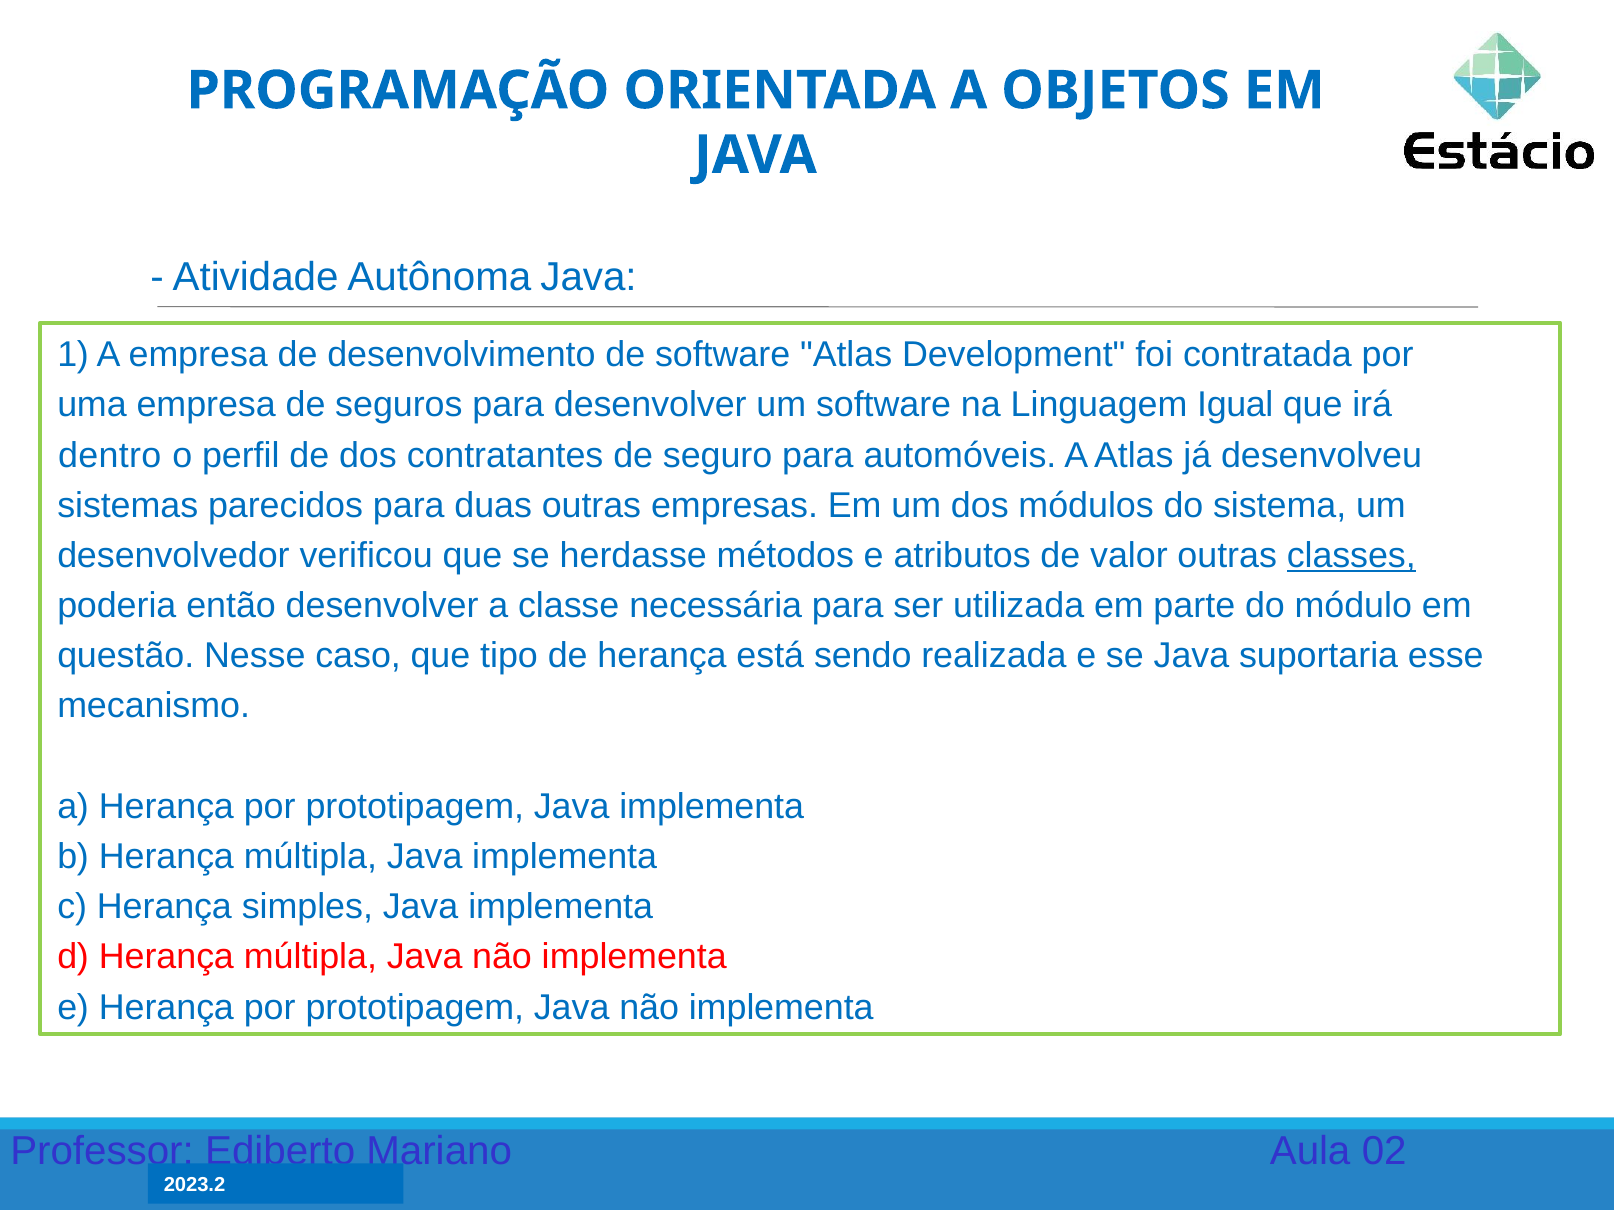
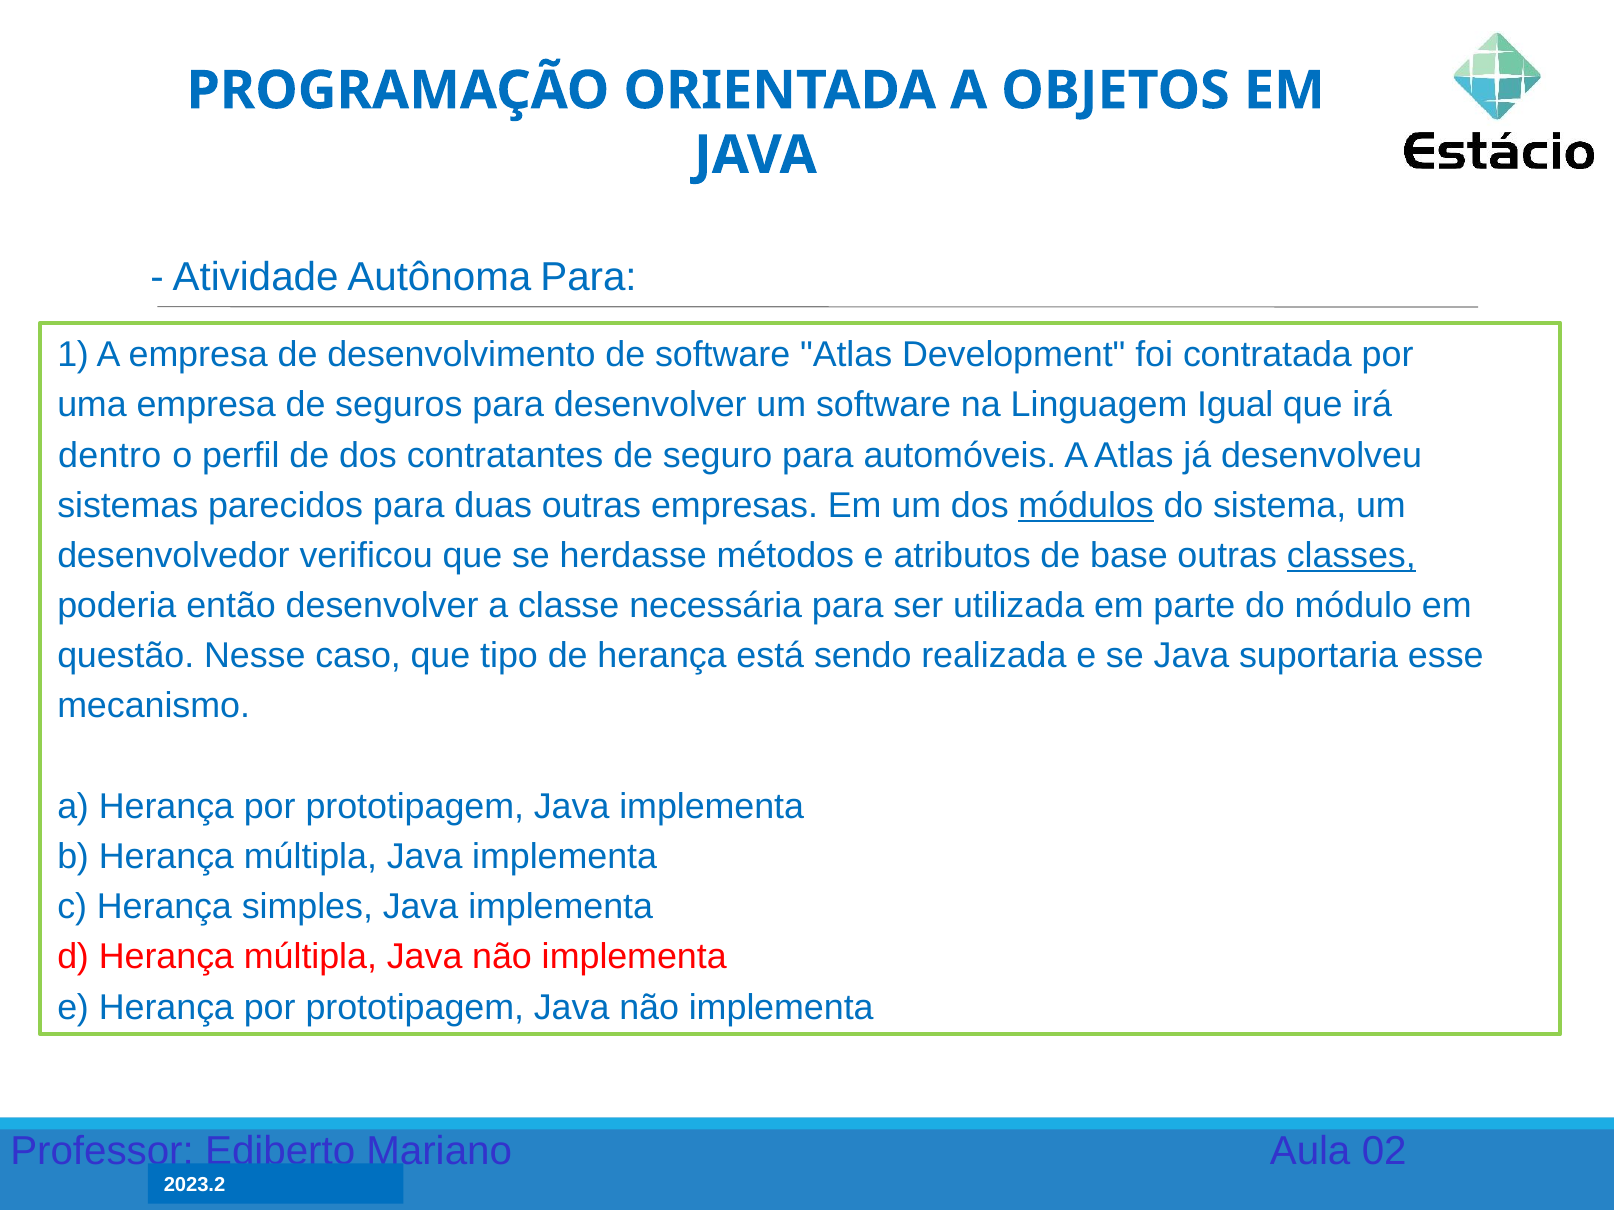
Autônoma Java: Java -> Para
módulos underline: none -> present
valor: valor -> base
